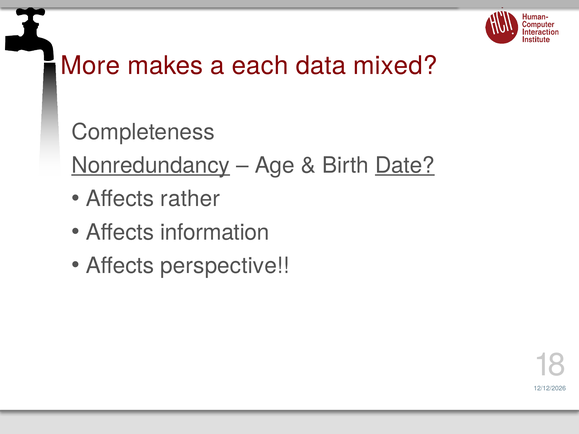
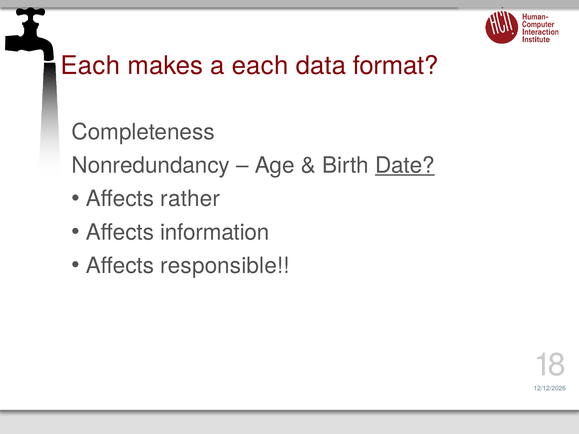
More at (90, 66): More -> Each
mixed: mixed -> format
Nonredundancy underline: present -> none
perspective: perspective -> responsible
